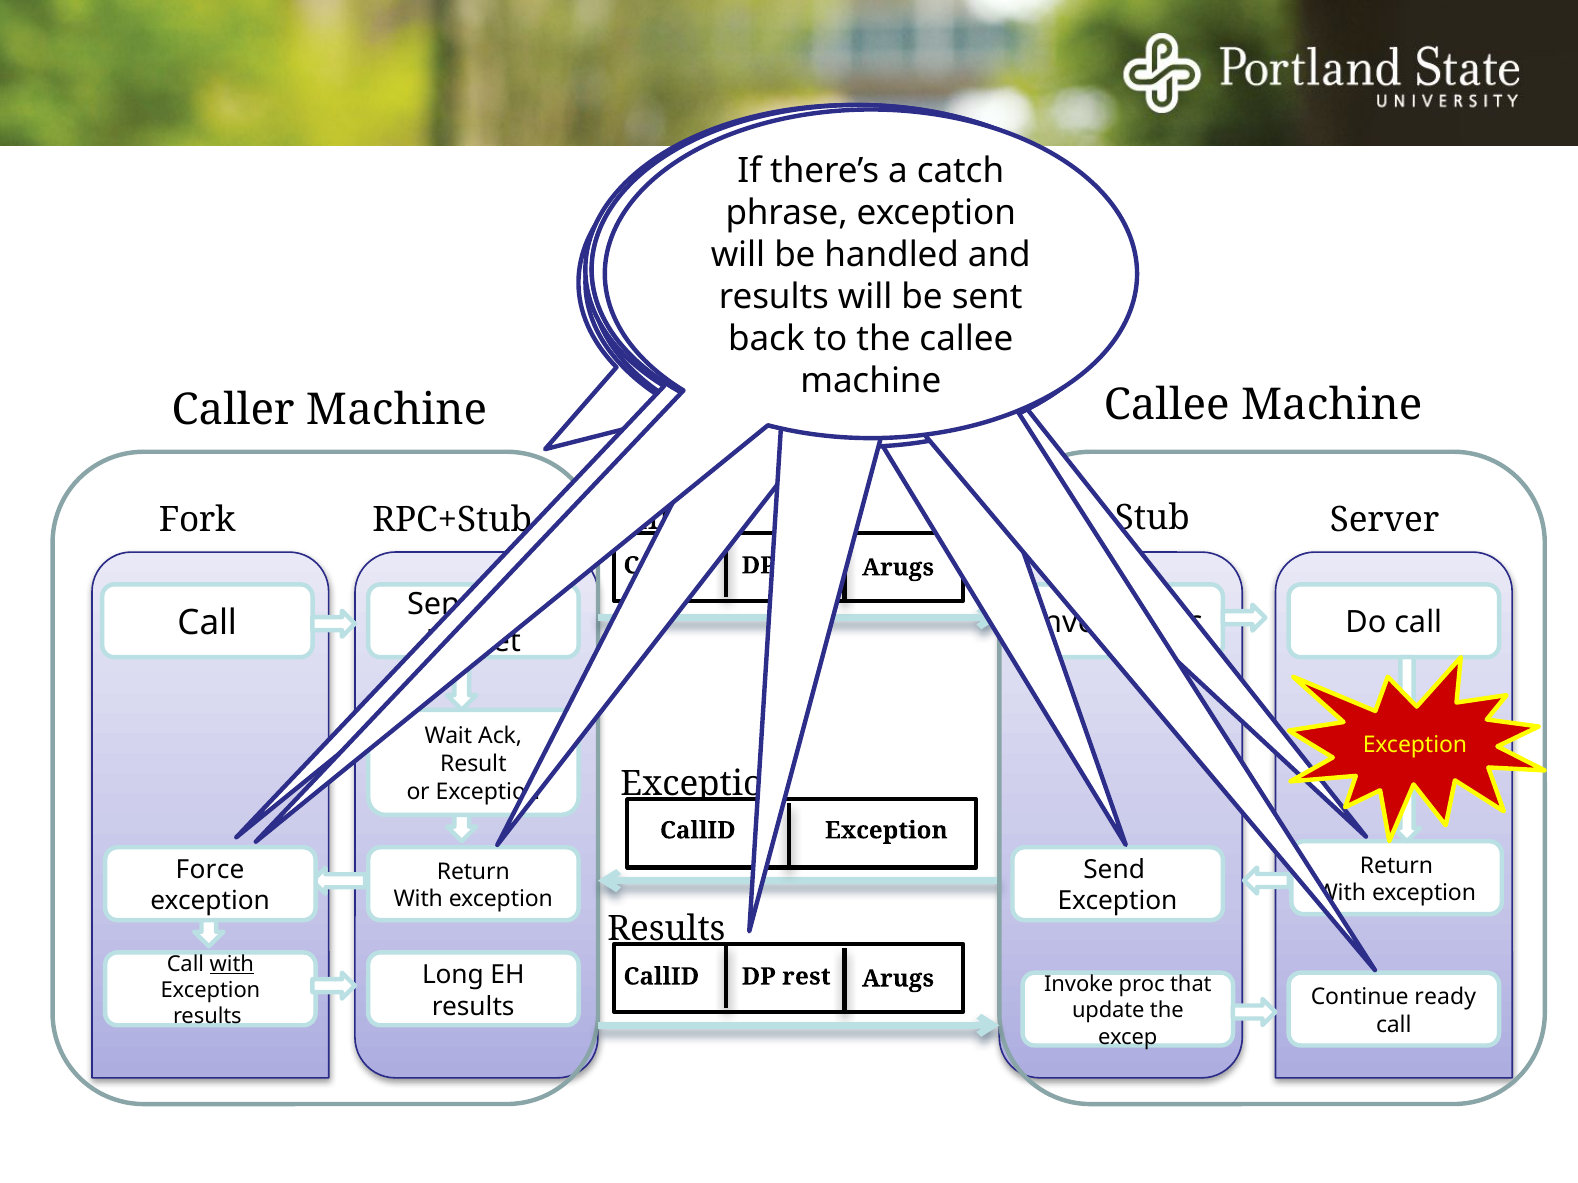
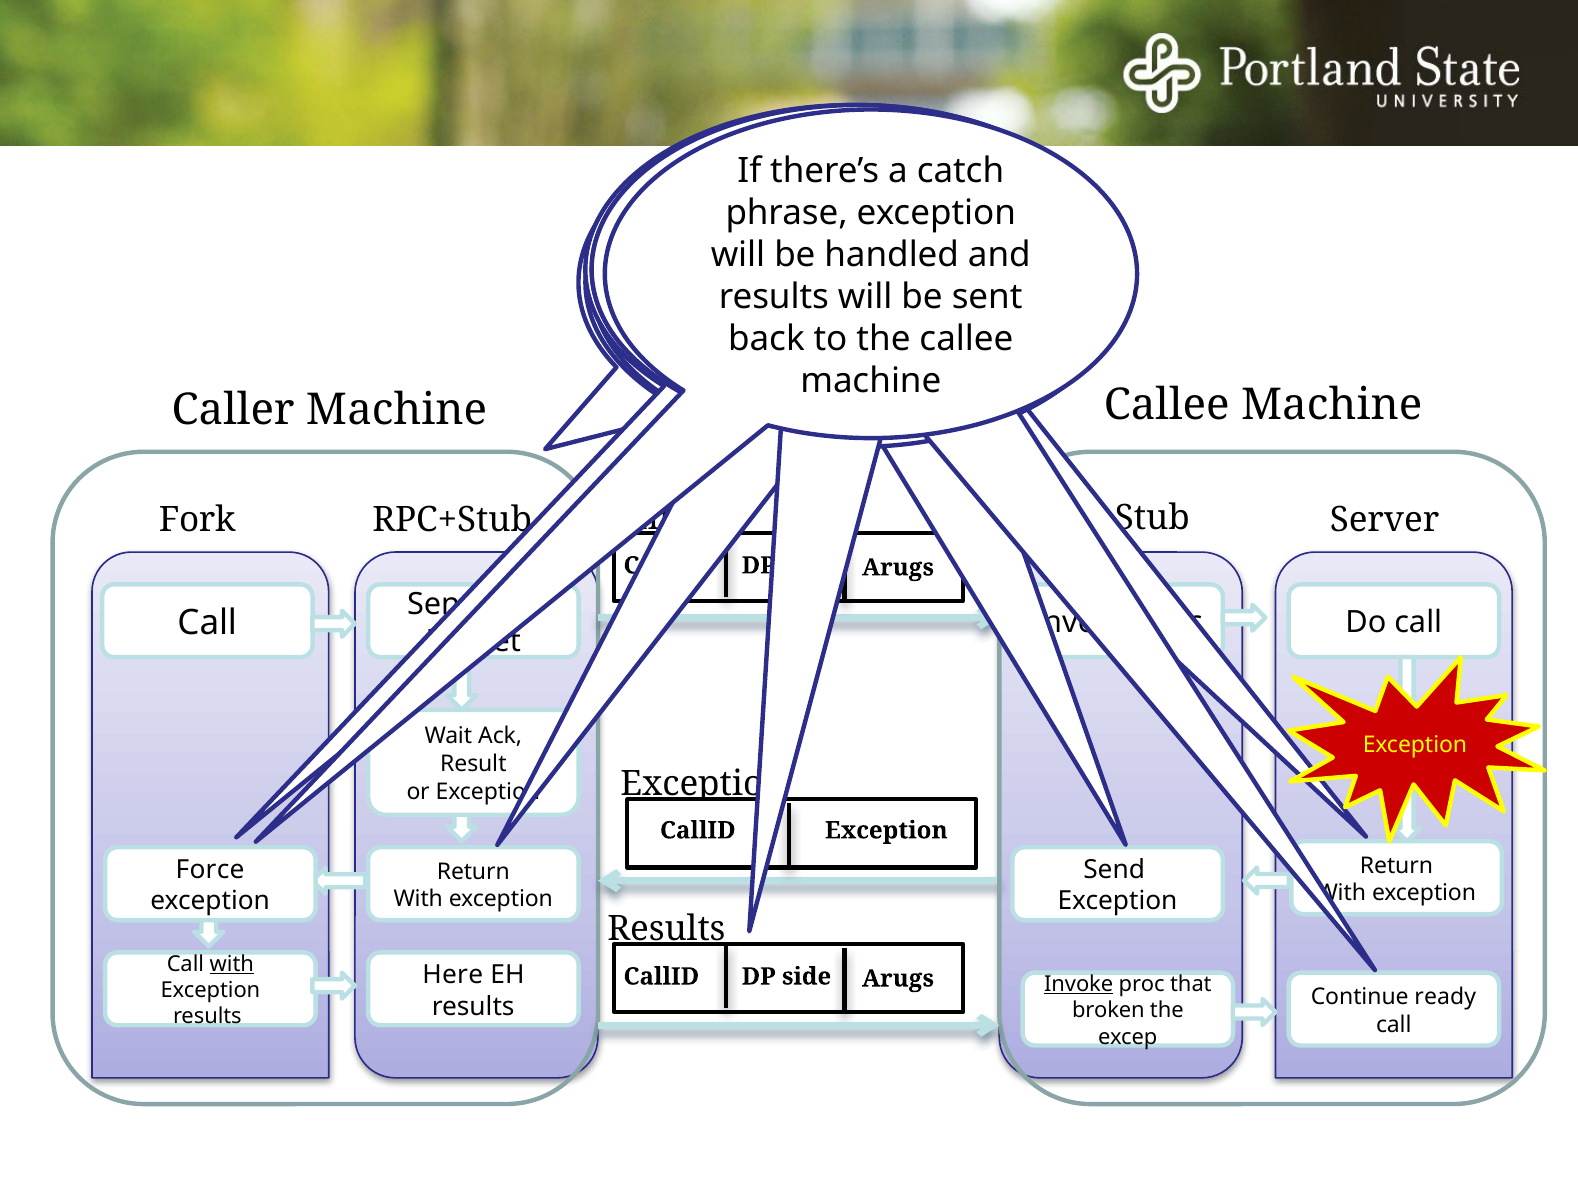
Long: Long -> Here
rest: rest -> side
Invoke at (1079, 985) underline: none -> present
update: update -> broken
